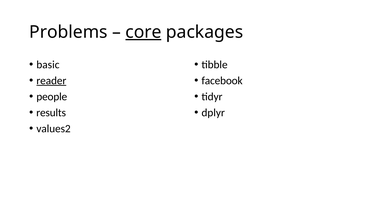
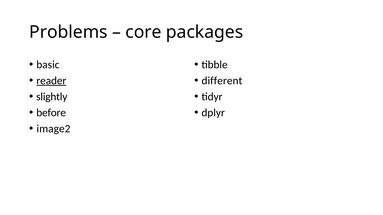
core underline: present -> none
facebook: facebook -> different
people: people -> slightly
results: results -> before
values2: values2 -> image2
